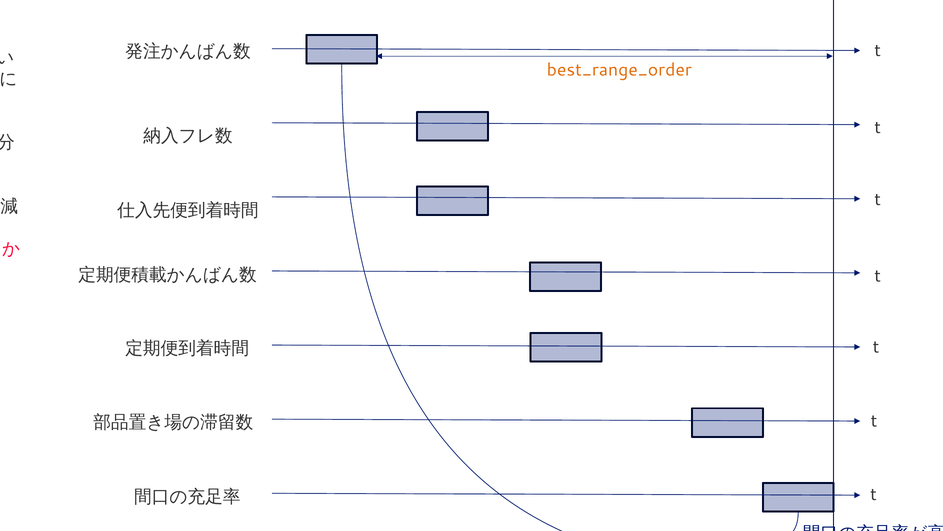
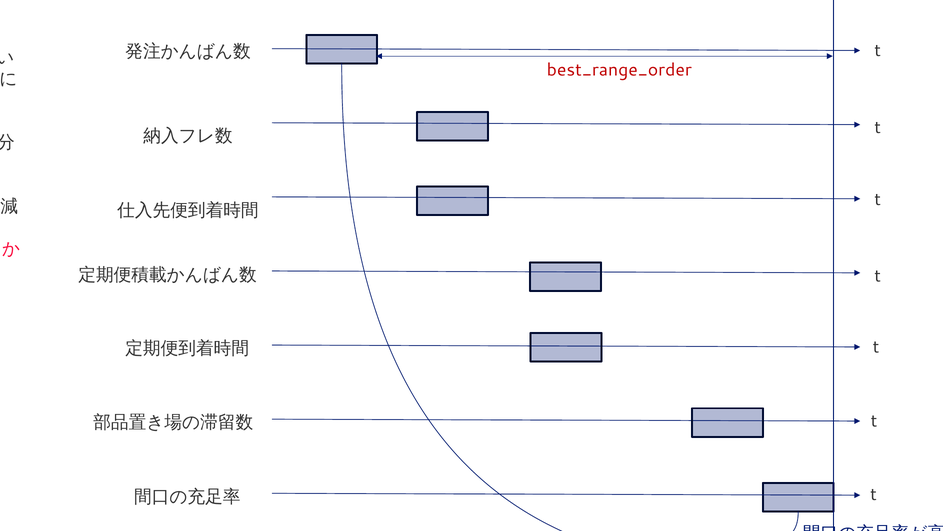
best_range_order colour: orange -> red
